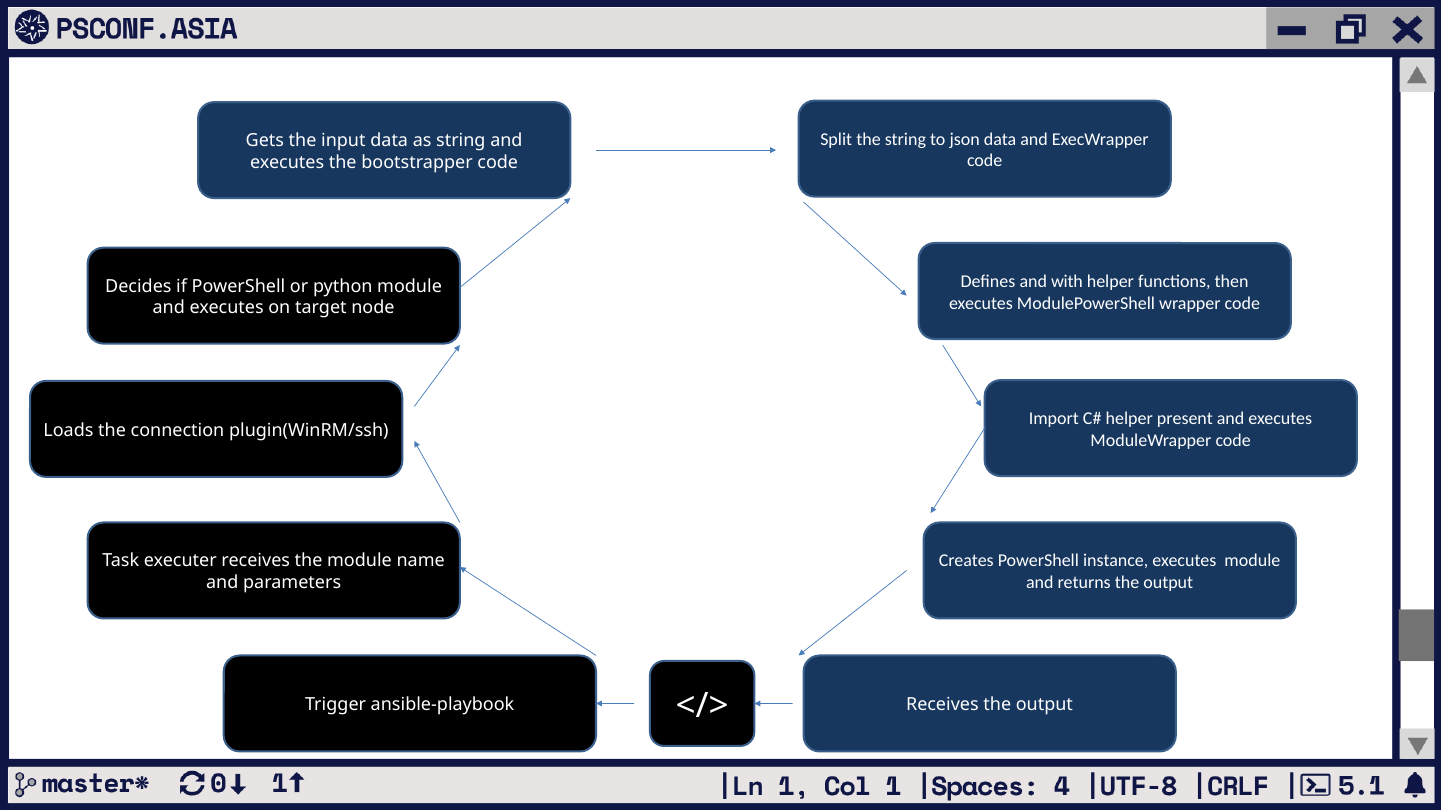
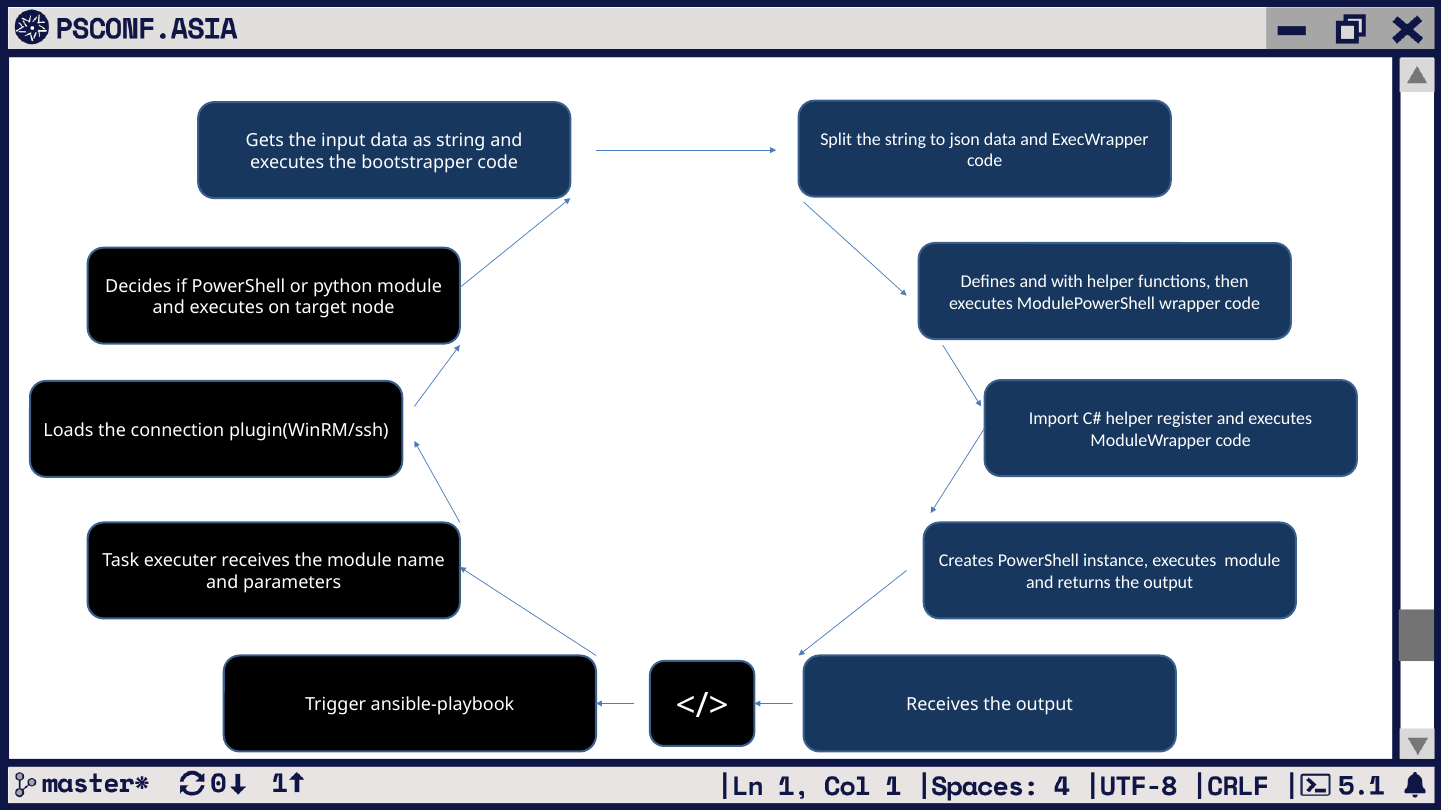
present: present -> register
